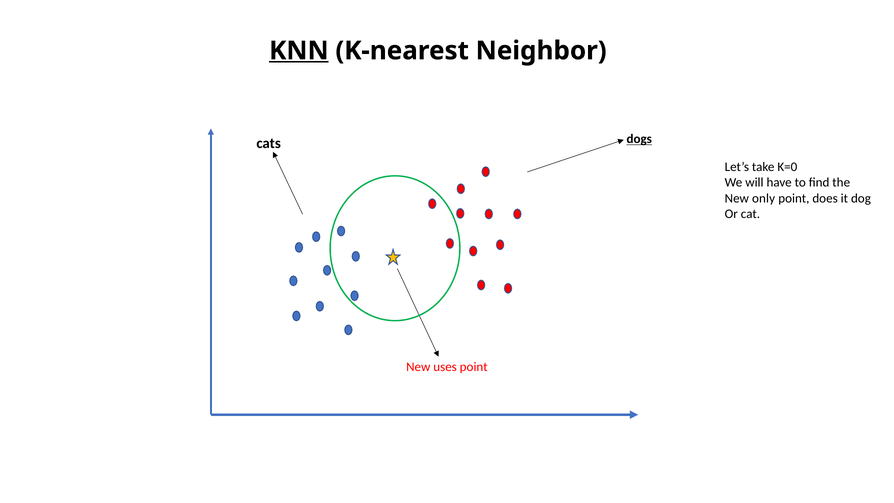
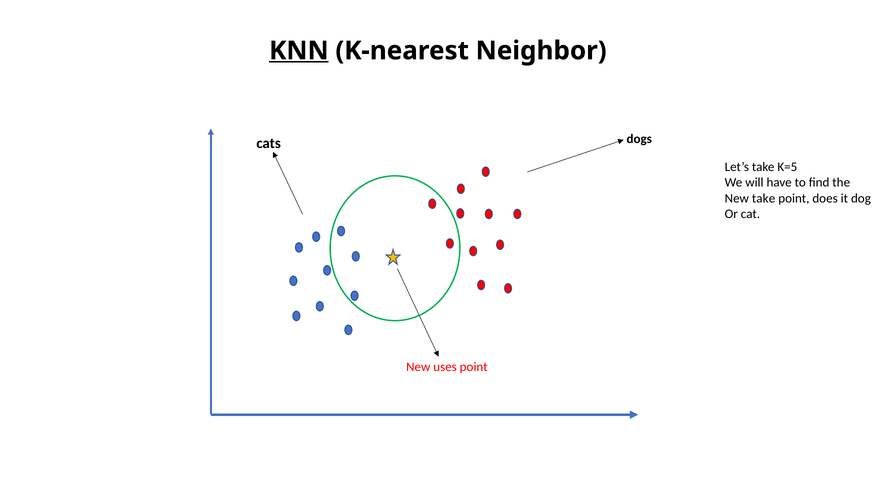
dogs underline: present -> none
K=0: K=0 -> K=5
New only: only -> take
